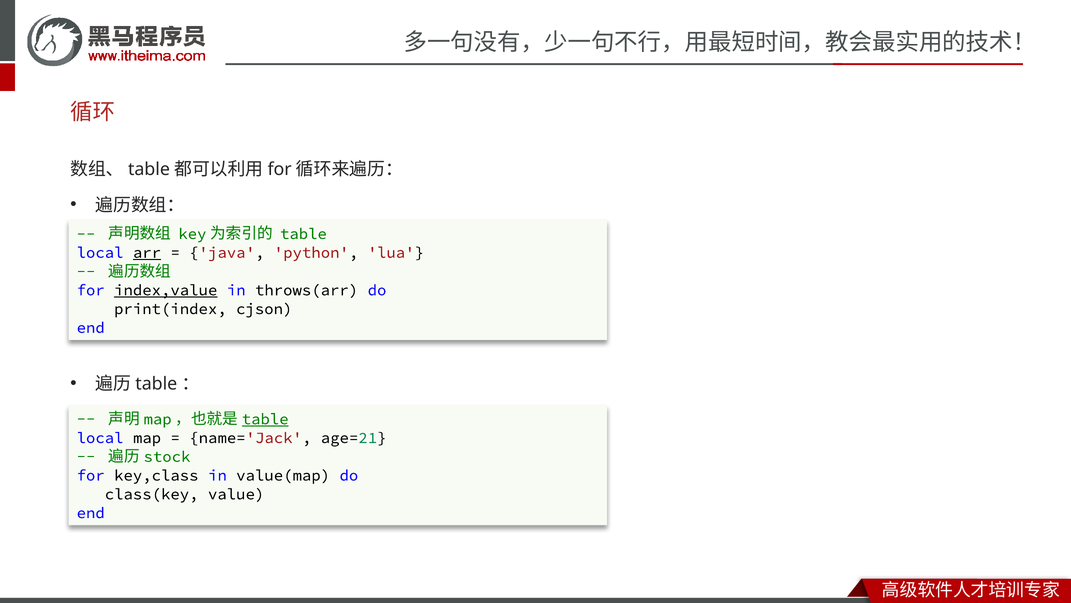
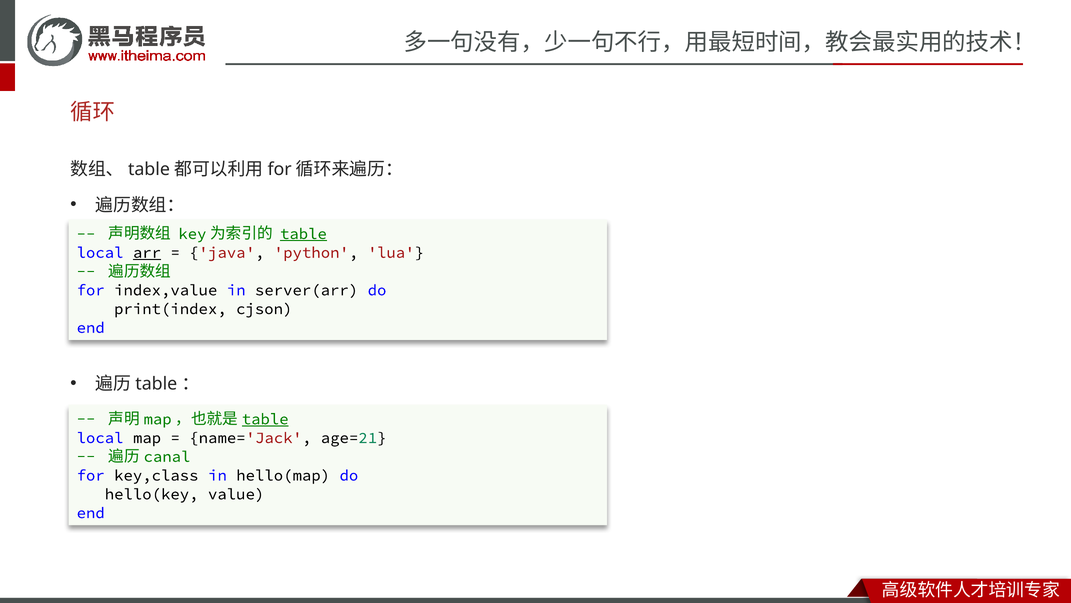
table at (303, 234) underline: none -> present
index,value underline: present -> none
throws(arr: throws(arr -> server(arr
stock: stock -> canal
value(map: value(map -> hello(map
class(key: class(key -> hello(key
